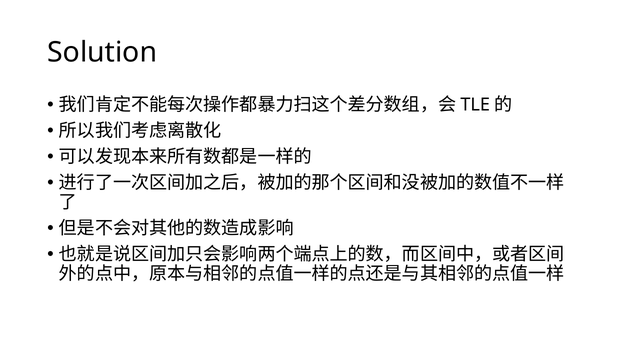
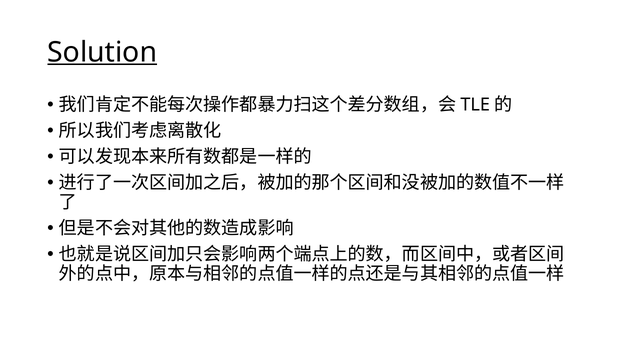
Solution underline: none -> present
